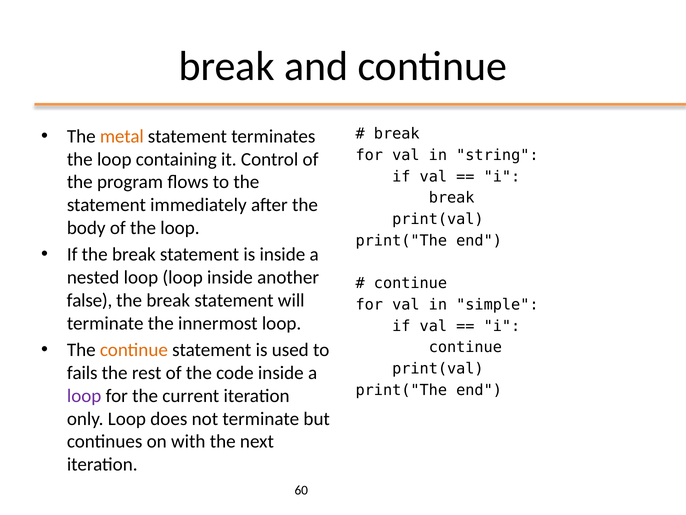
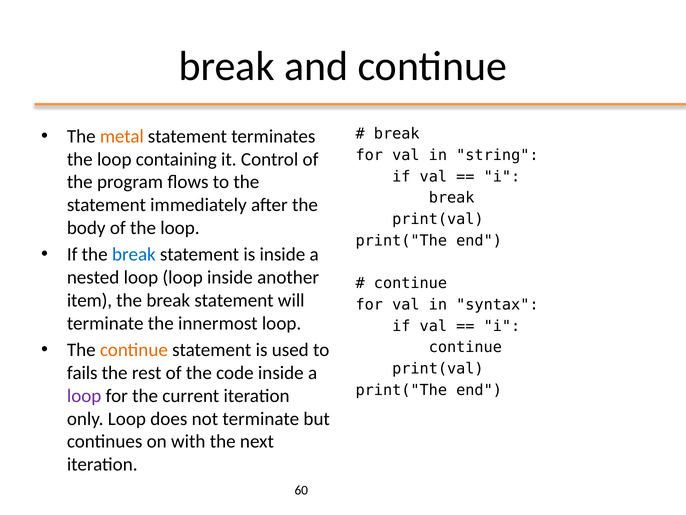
break at (134, 254) colour: black -> blue
false: false -> item
simple: simple -> syntax
